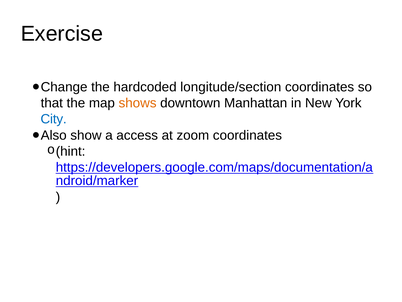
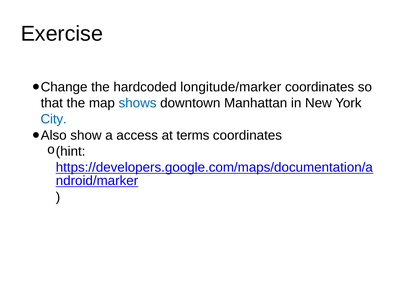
longitude/section: longitude/section -> longitude/marker
shows colour: orange -> blue
zoom: zoom -> terms
